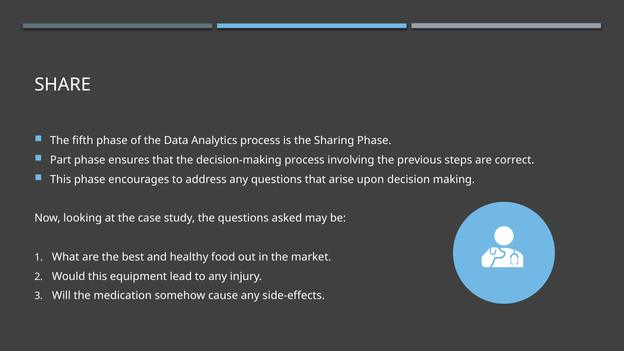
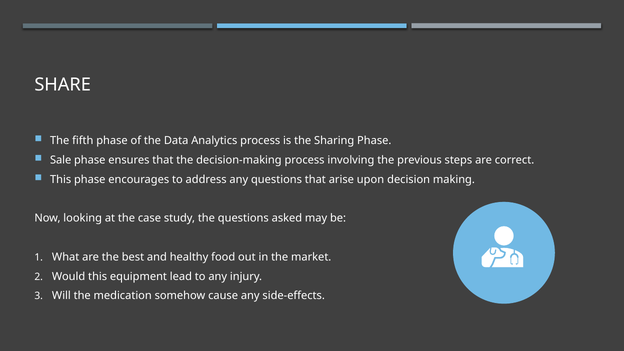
Part: Part -> Sale
